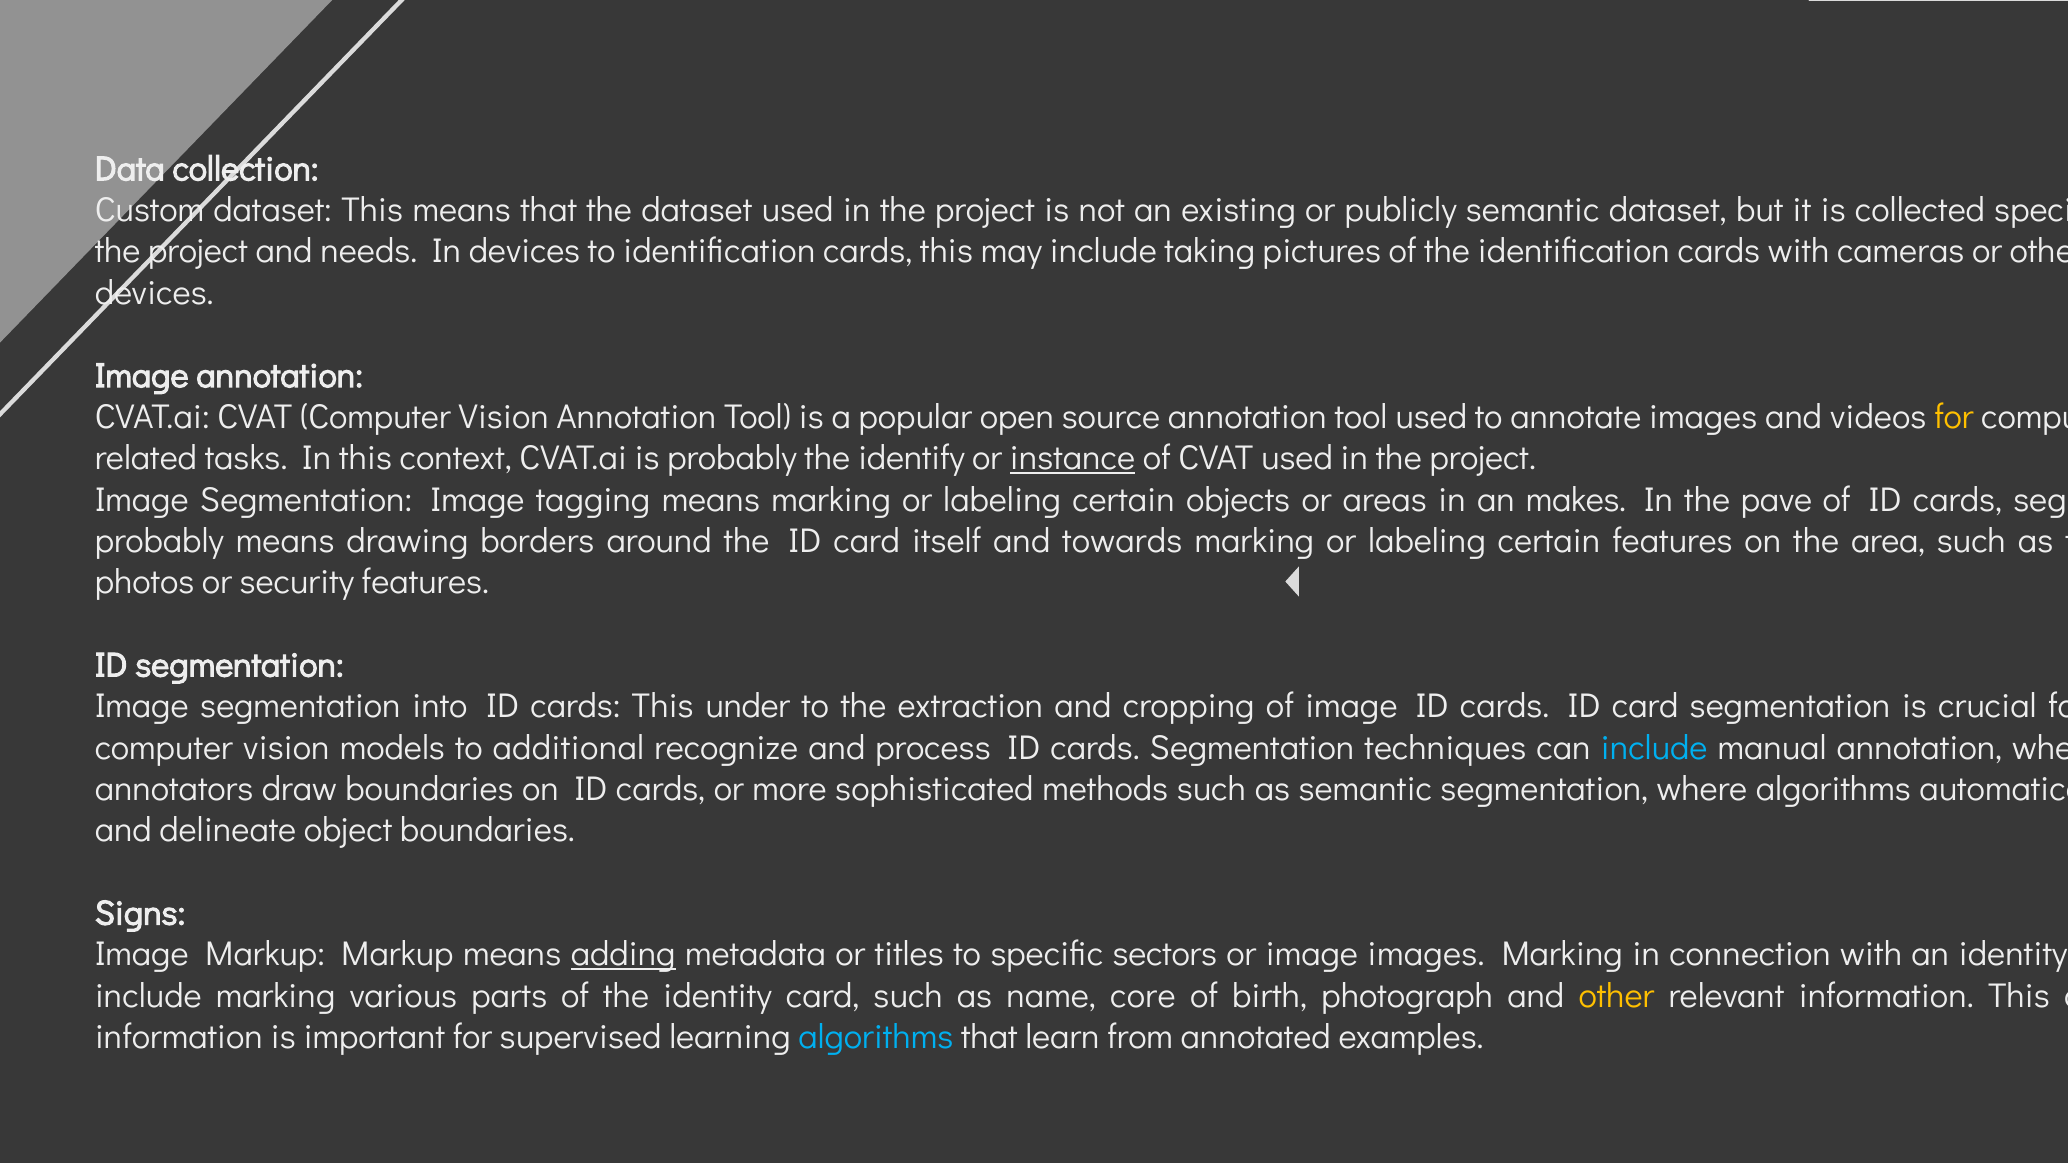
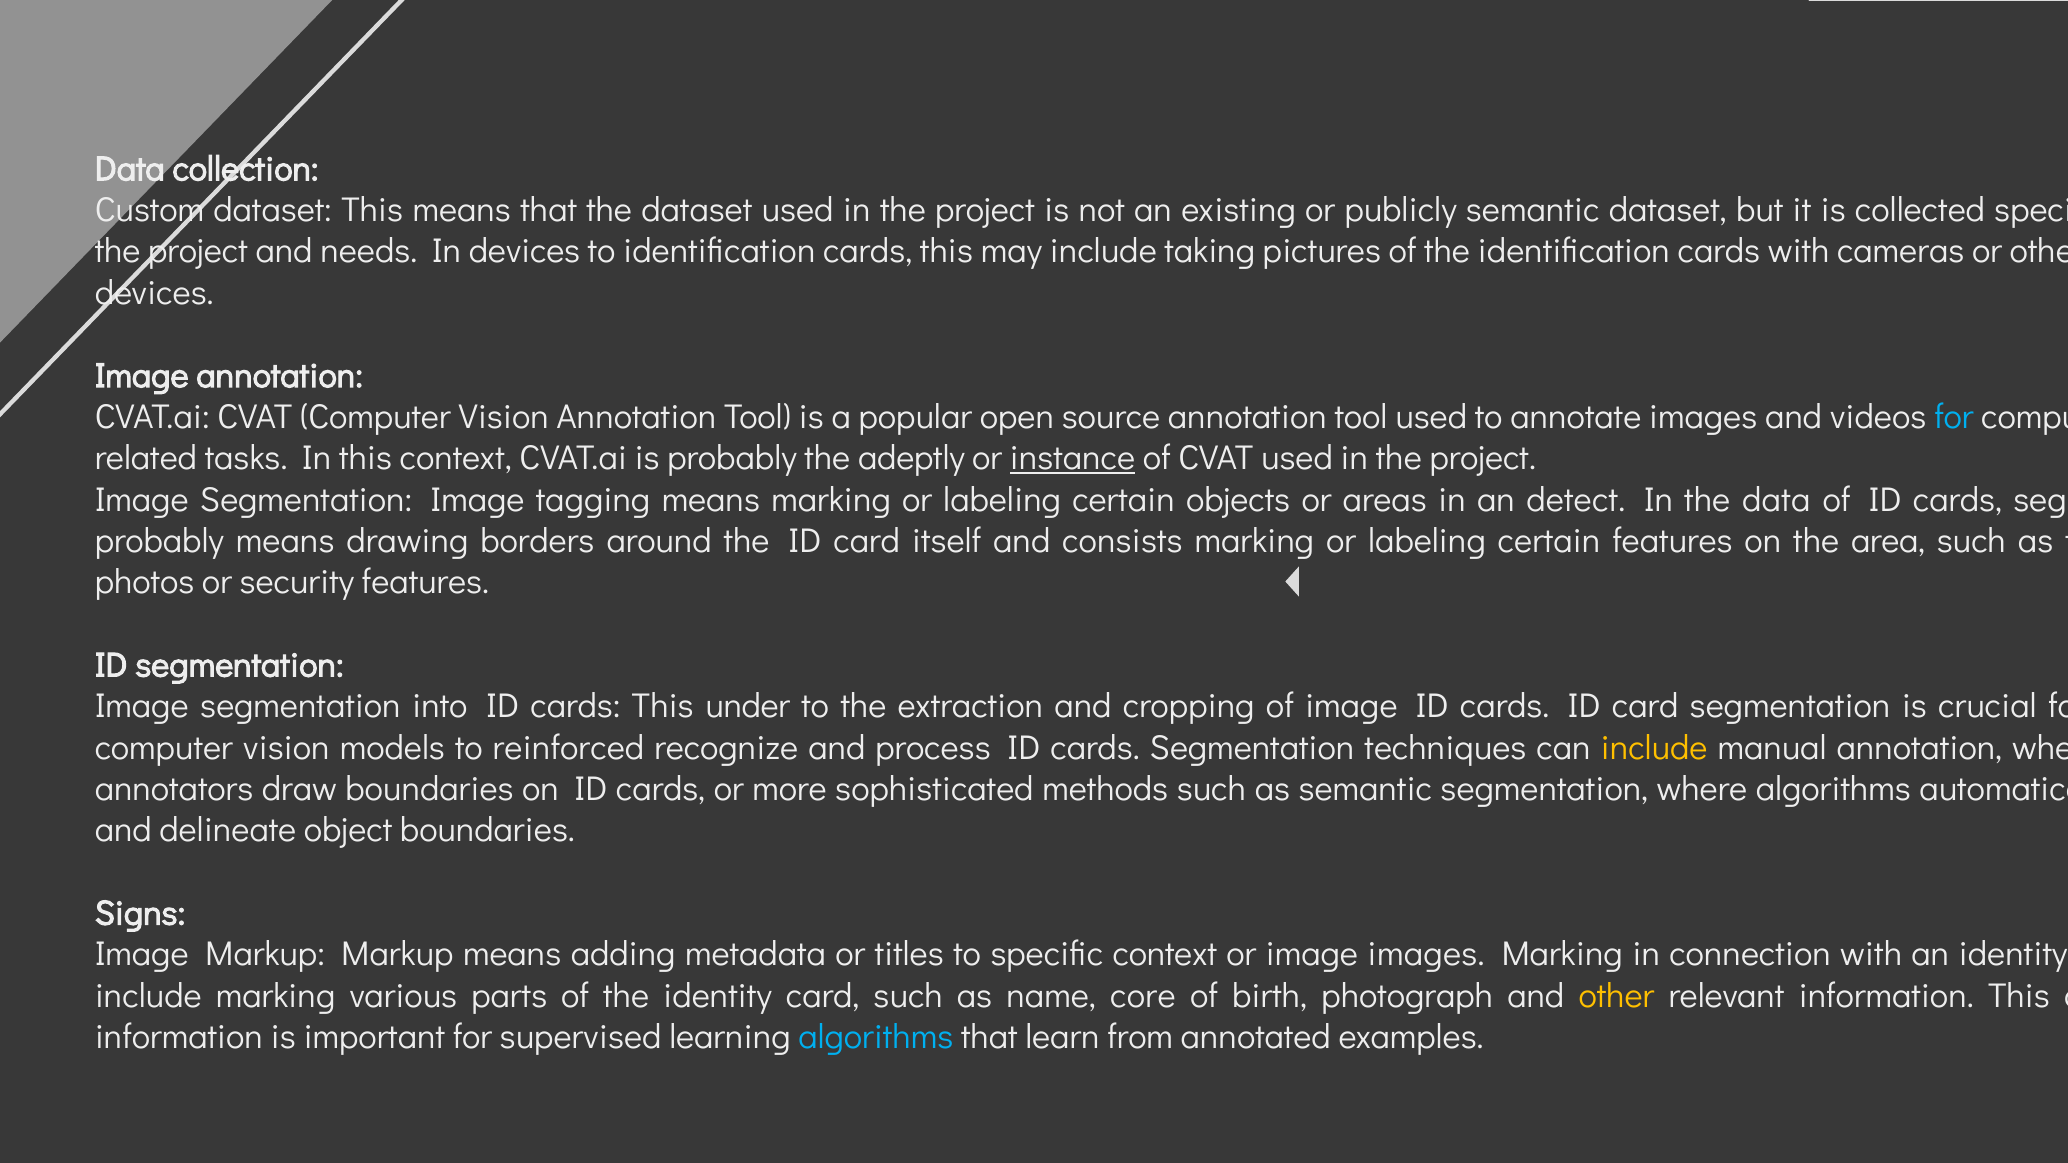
for at (1954, 417) colour: yellow -> light blue
identify: identify -> adeptly
an makes: makes -> detect
the pave: pave -> data
towards: towards -> consists
additional: additional -> reinforced
include at (1654, 748) colour: light blue -> yellow
adding underline: present -> none
specific sectors: sectors -> context
